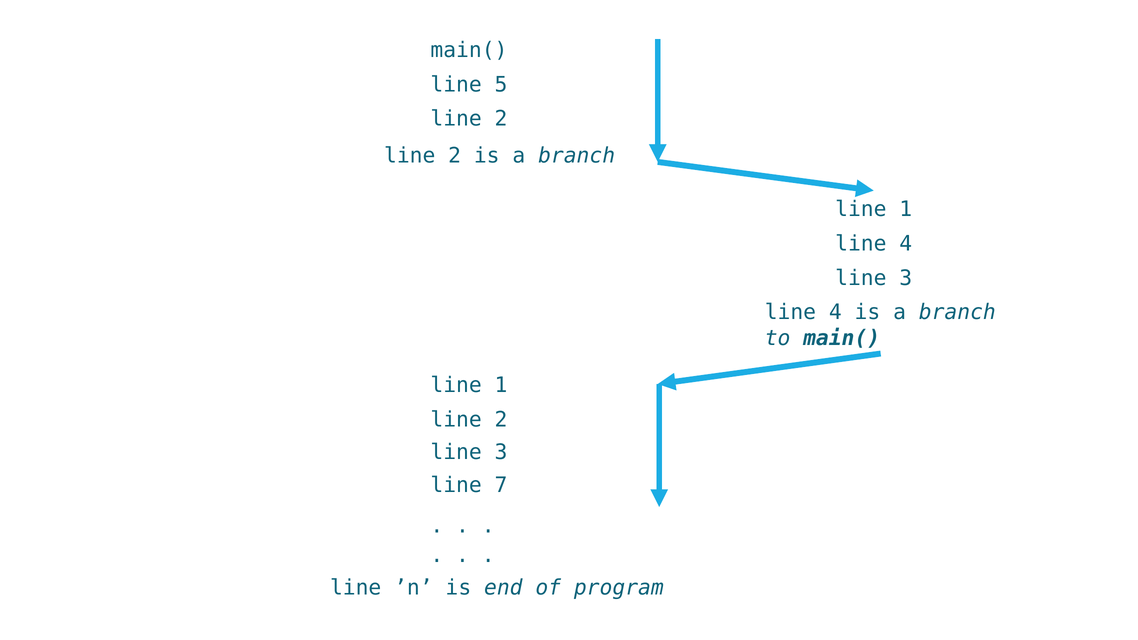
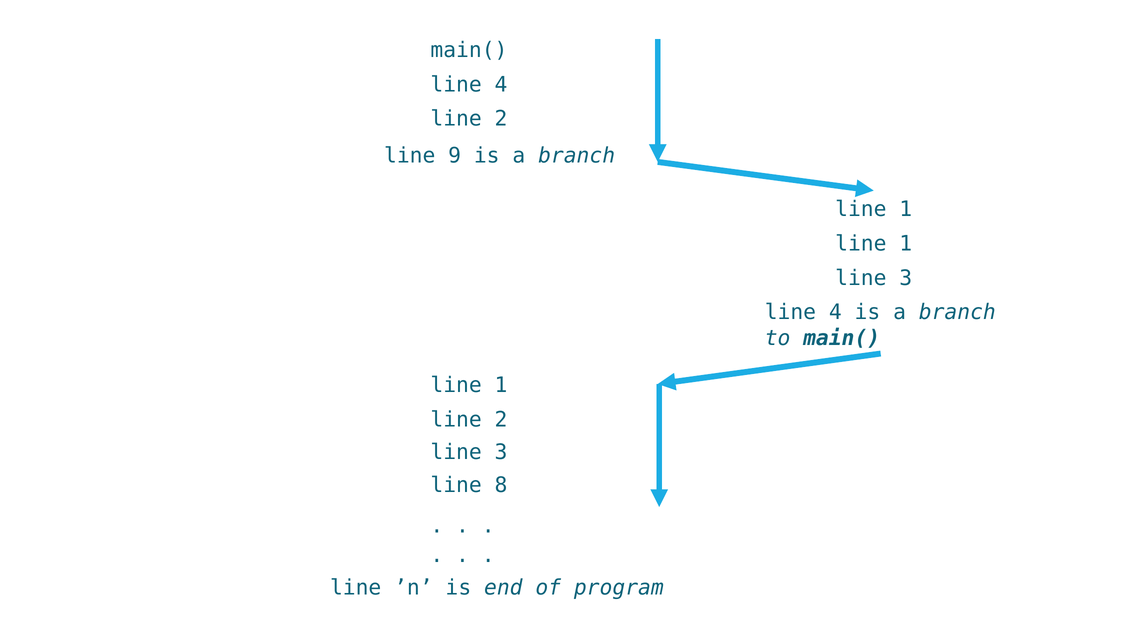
5 at (501, 84): 5 -> 4
2 at (455, 156): 2 -> 9
4 at (906, 244): 4 -> 1
7: 7 -> 8
